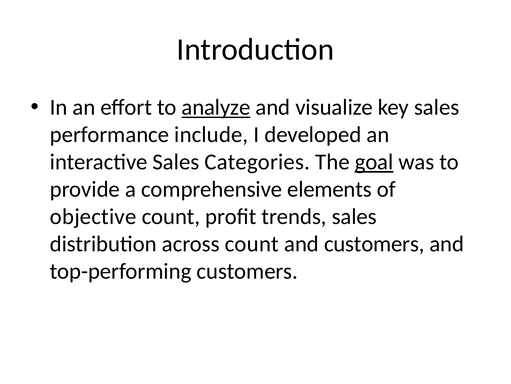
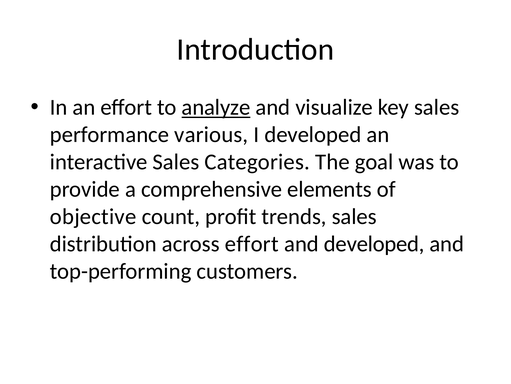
include: include -> various
goal underline: present -> none
across count: count -> effort
and customers: customers -> developed
